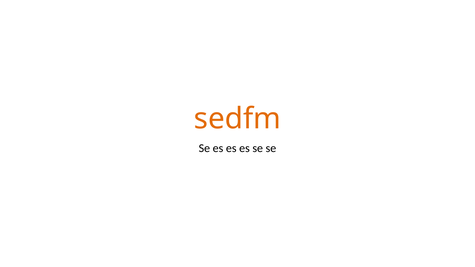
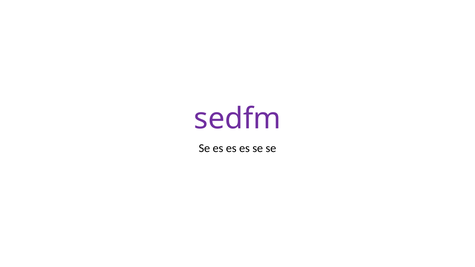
sedfm colour: orange -> purple
